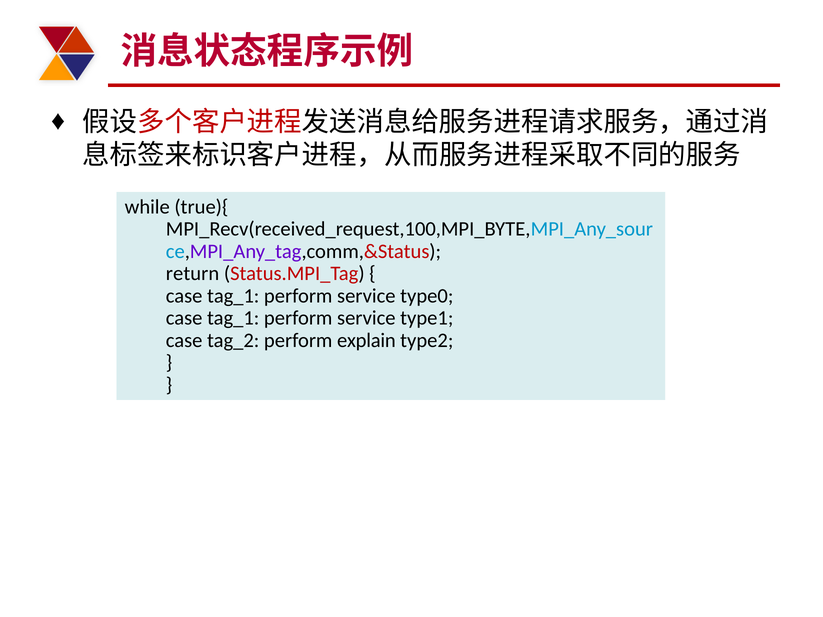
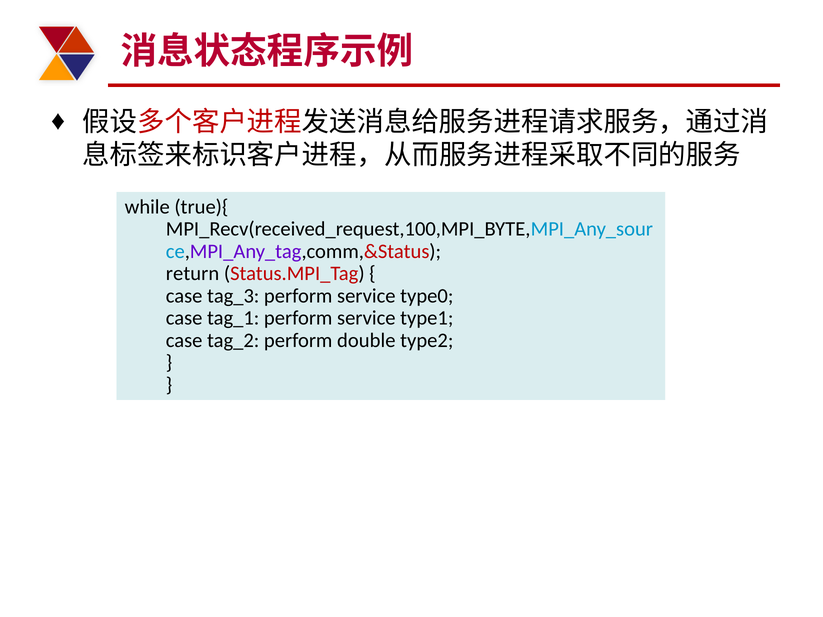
tag_1 at (233, 296): tag_1 -> tag_3
explain: explain -> double
